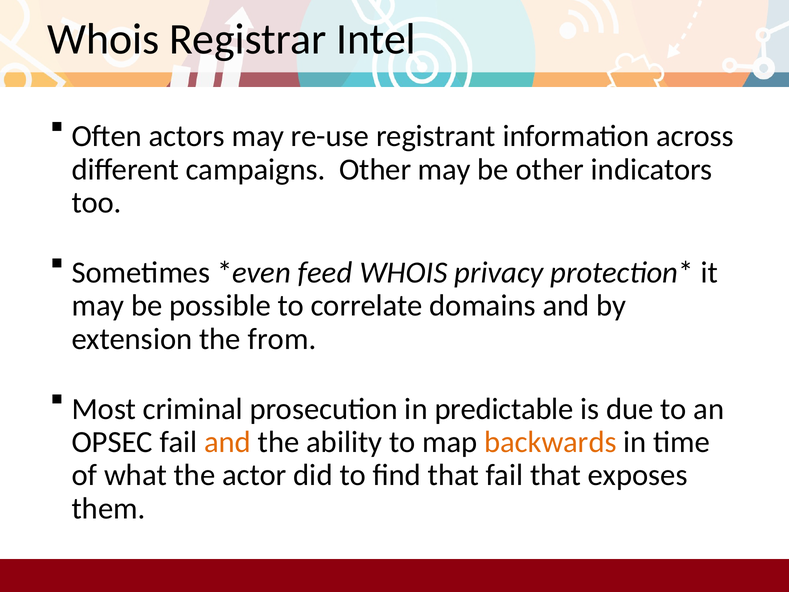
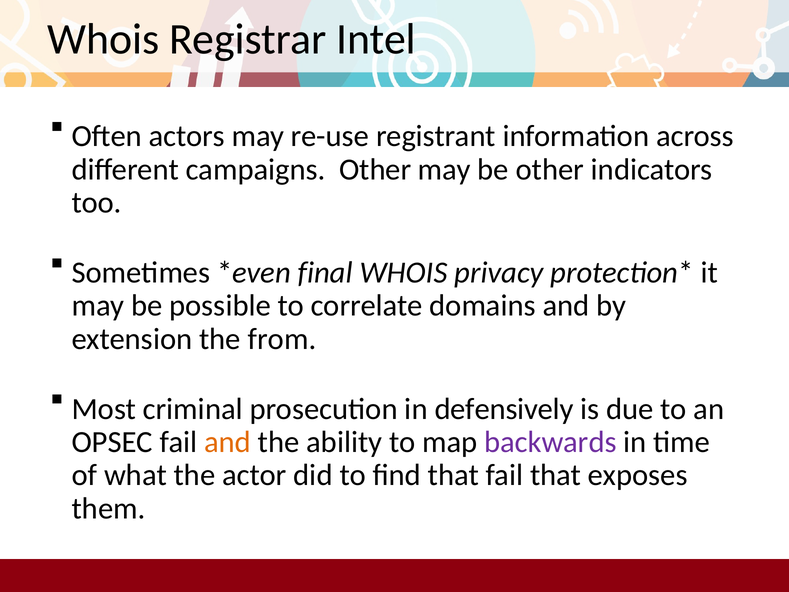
feed: feed -> final
predictable: predictable -> defensively
backwards colour: orange -> purple
